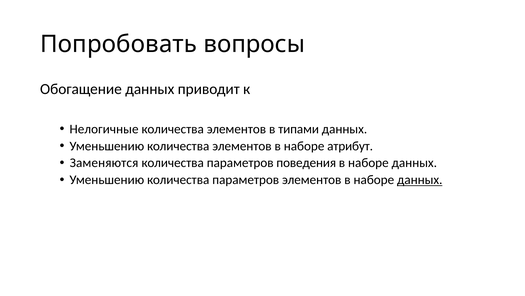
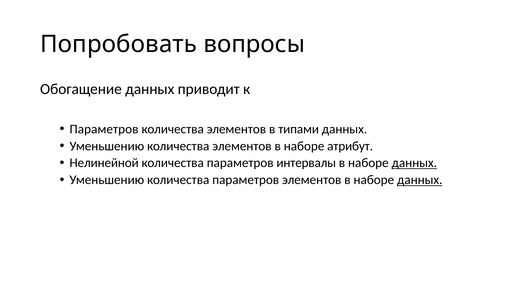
Нелогичные at (104, 129): Нелогичные -> Параметров
Заменяются: Заменяются -> Нелинейной
поведения: поведения -> интервалы
данных at (414, 163) underline: none -> present
